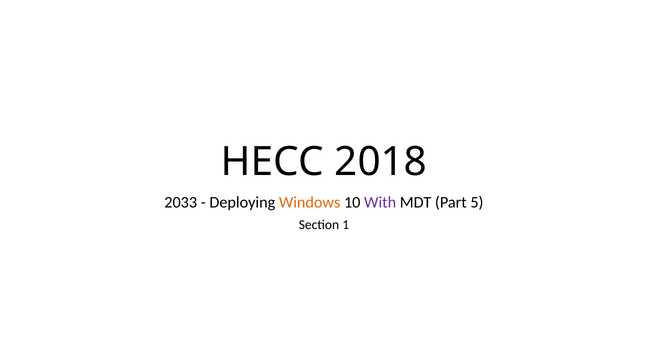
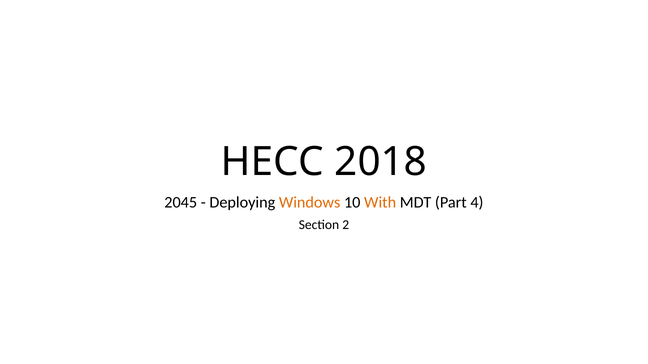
2033: 2033 -> 2045
With colour: purple -> orange
5: 5 -> 4
1: 1 -> 2
